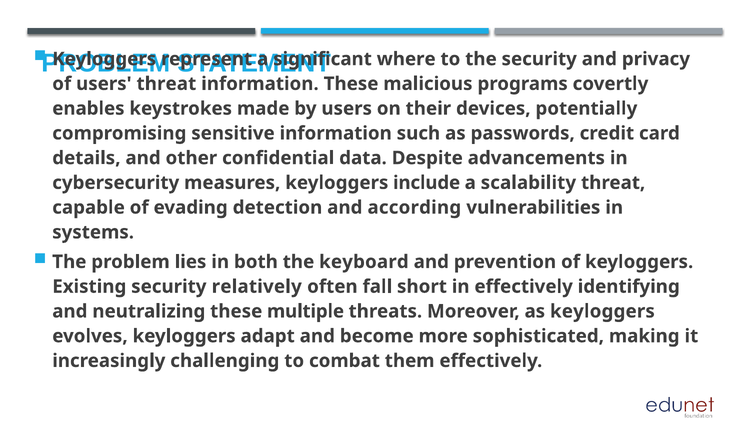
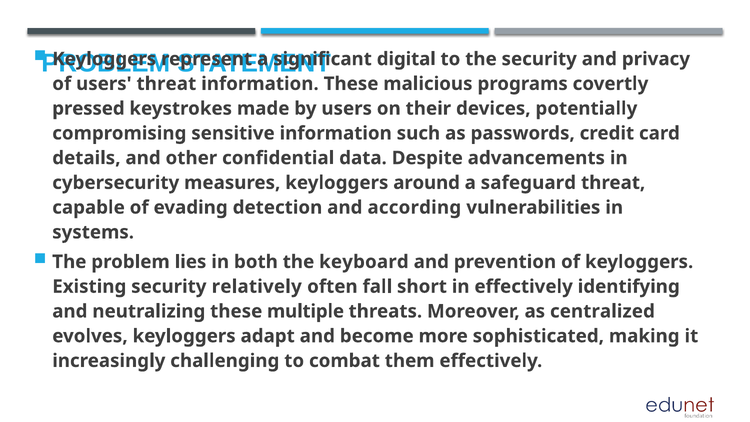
where: where -> digital
enables: enables -> pressed
include: include -> around
scalability: scalability -> safeguard
as keyloggers: keyloggers -> centralized
